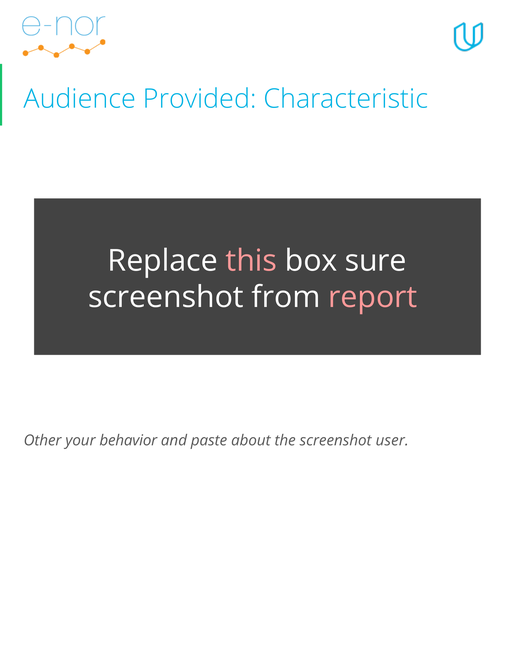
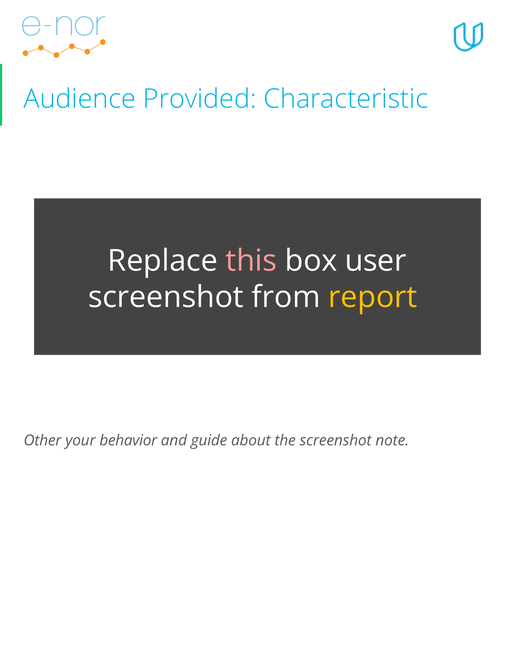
sure: sure -> user
report colour: pink -> yellow
paste: paste -> guide
user: user -> note
